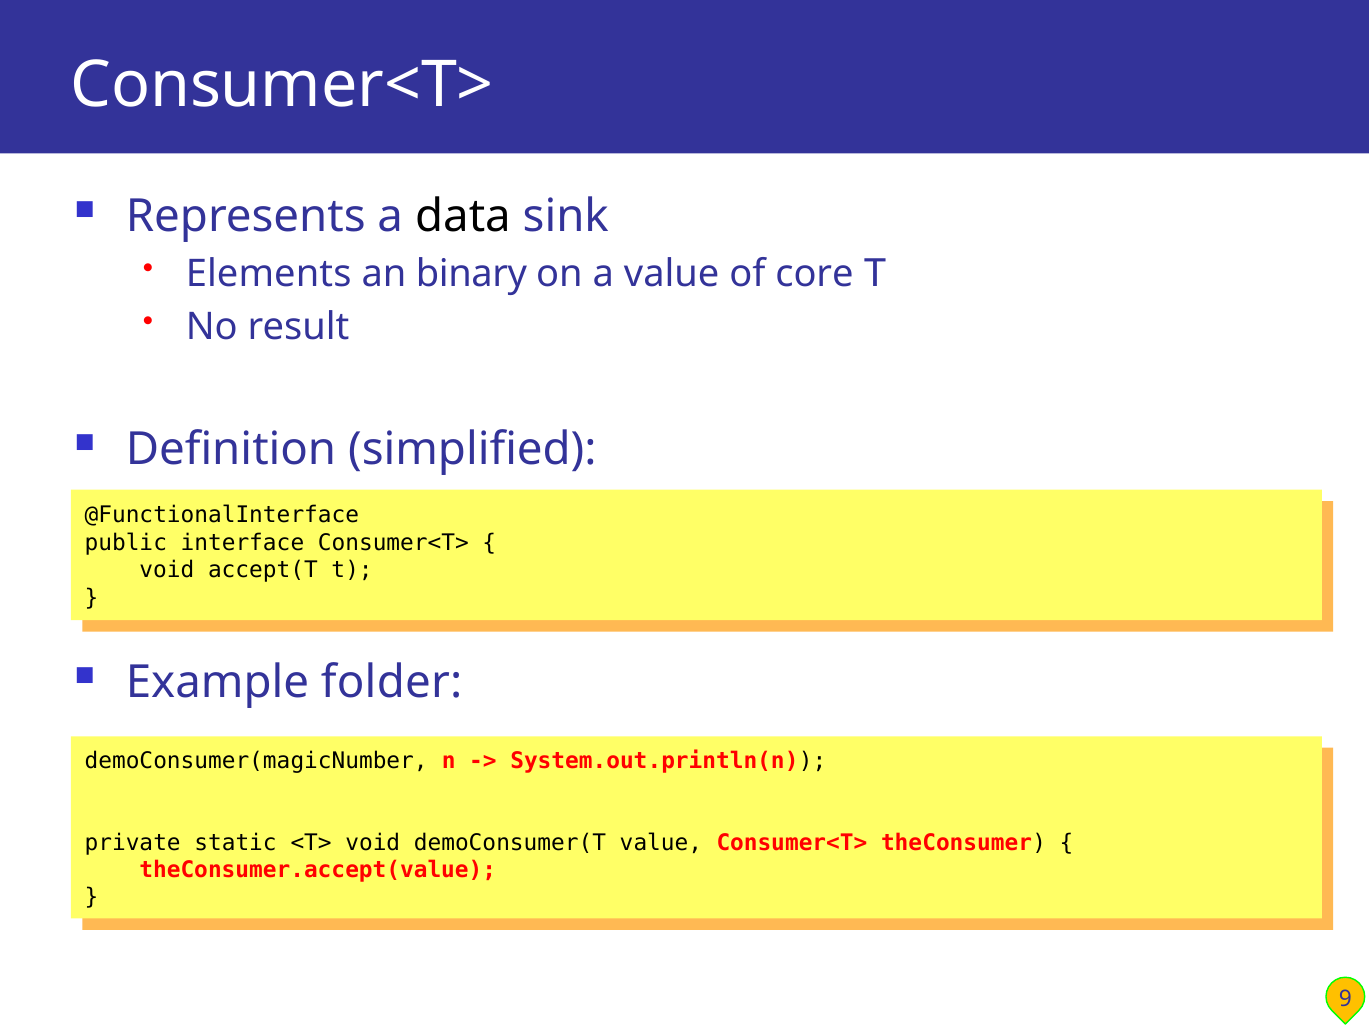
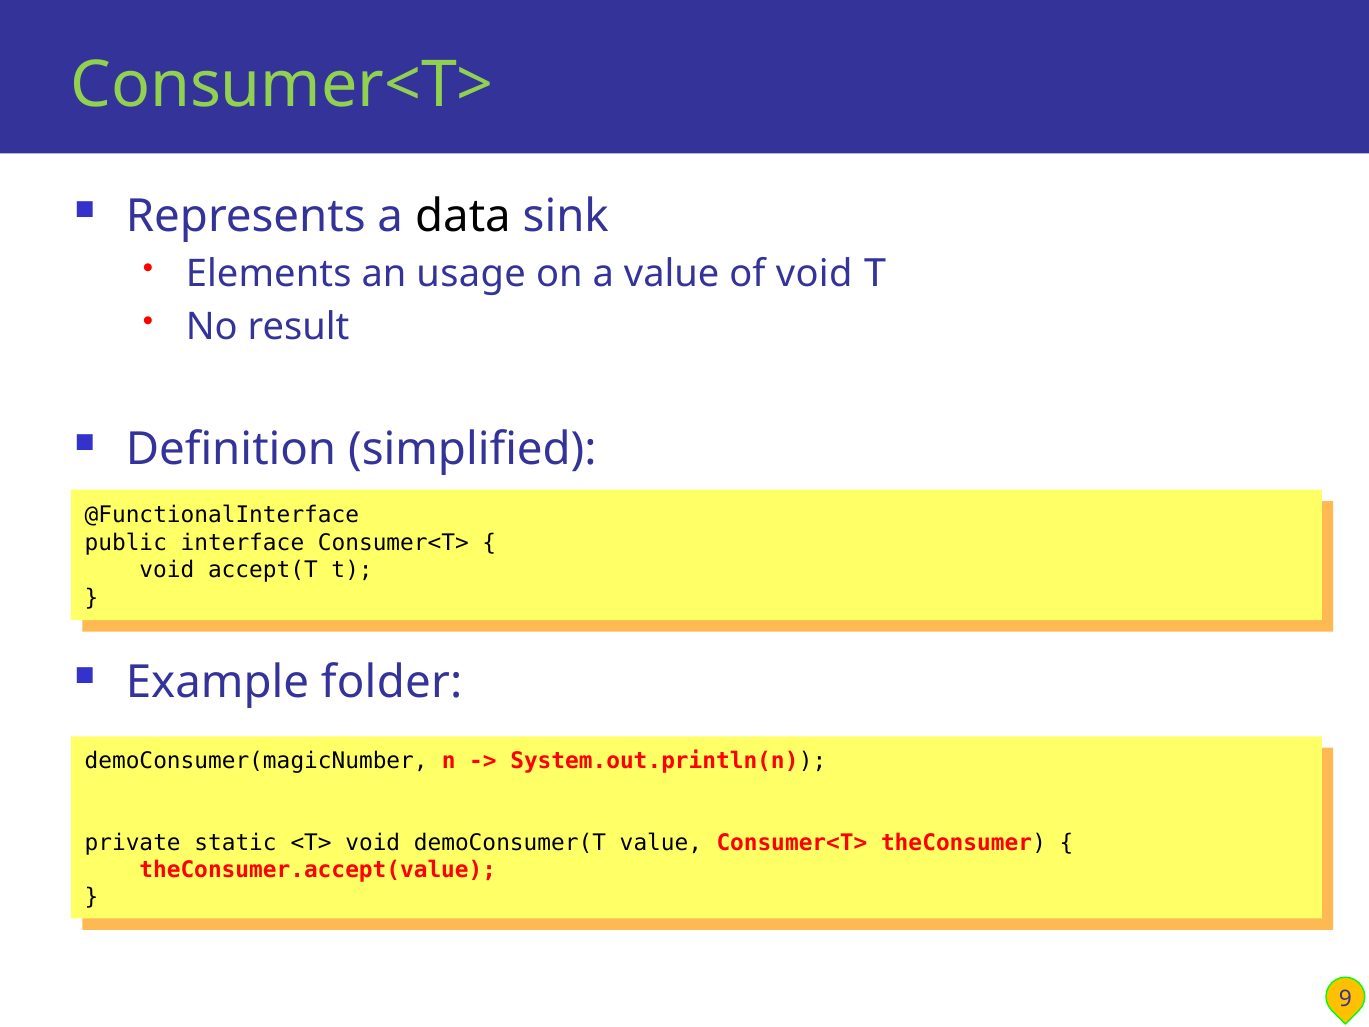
Consumer<T> at (282, 85) colour: white -> light green
binary: binary -> usage
of core: core -> void
